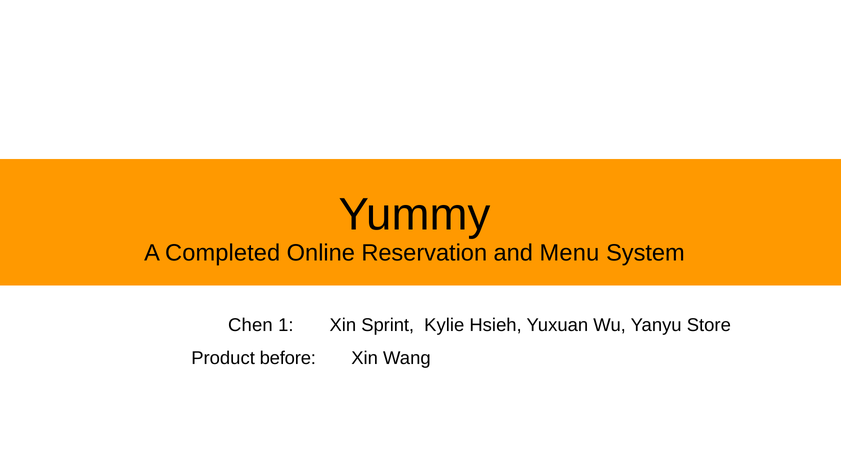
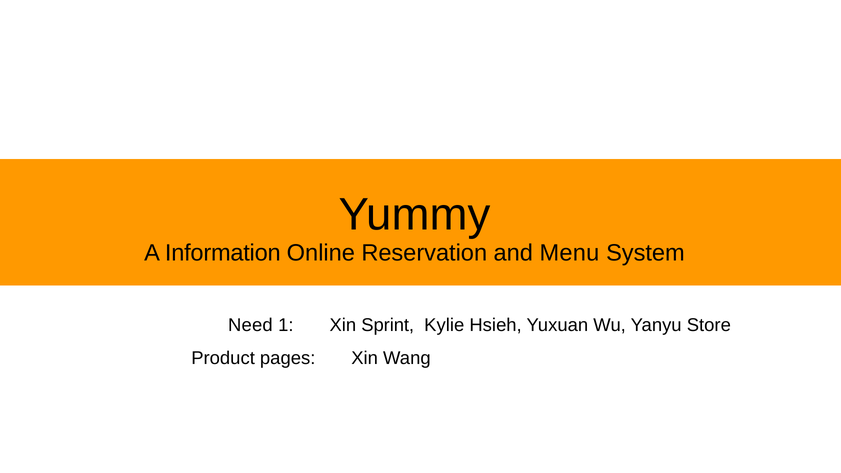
Completed: Completed -> Information
Chen: Chen -> Need
before: before -> pages
